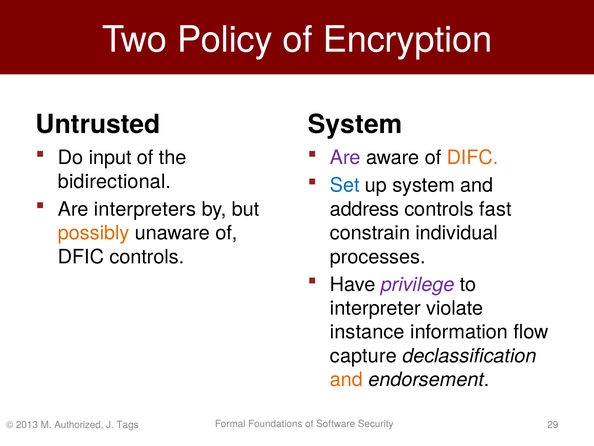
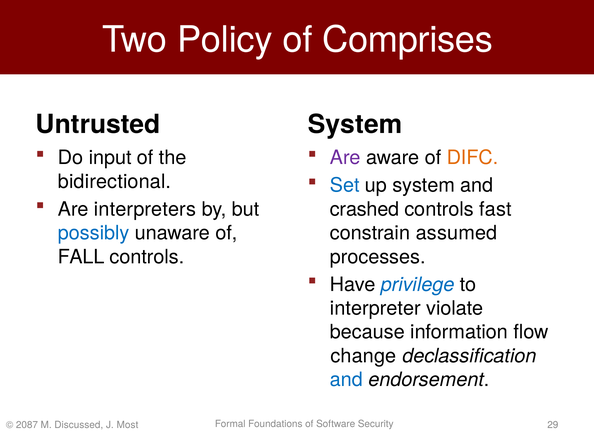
Encryption: Encryption -> Comprises
address: address -> crashed
possibly colour: orange -> blue
individual: individual -> assumed
DFIC: DFIC -> FALL
privilege colour: purple -> blue
instance: instance -> because
capture: capture -> change
and at (346, 379) colour: orange -> blue
2013: 2013 -> 2087
Authorized: Authorized -> Discussed
Tags: Tags -> Most
